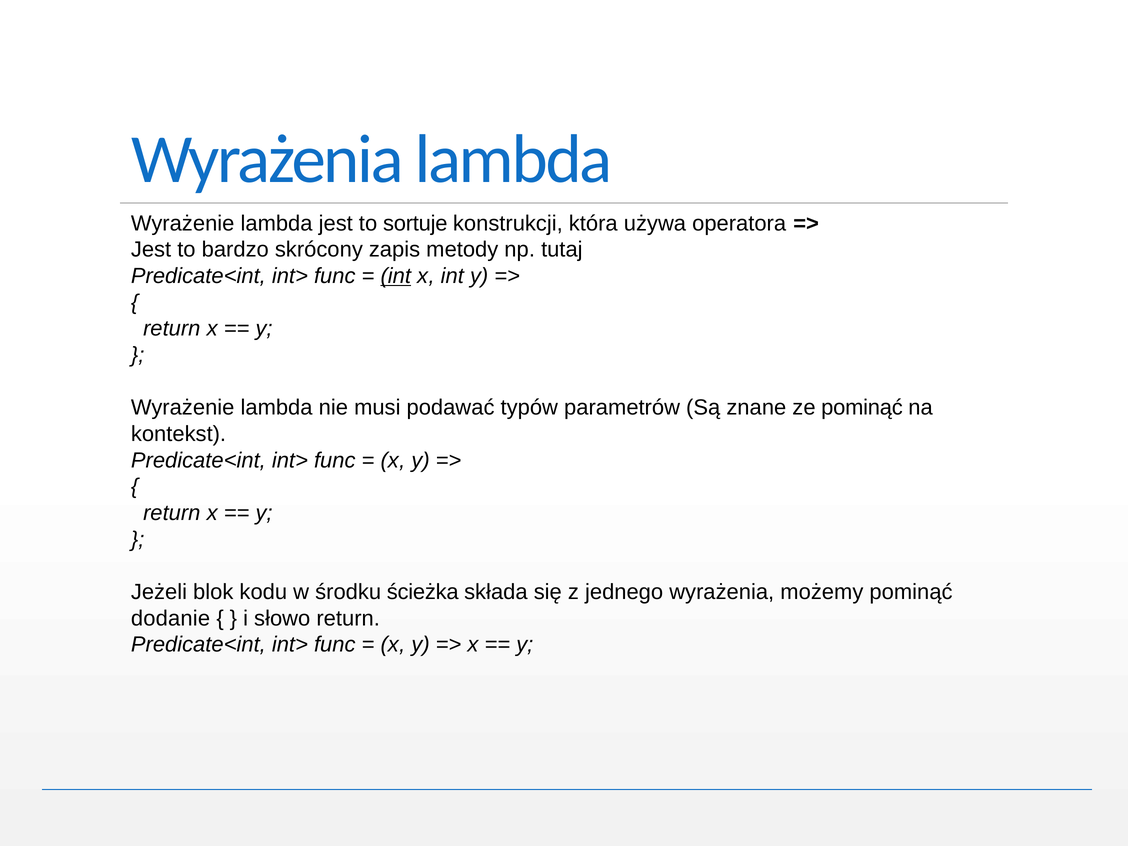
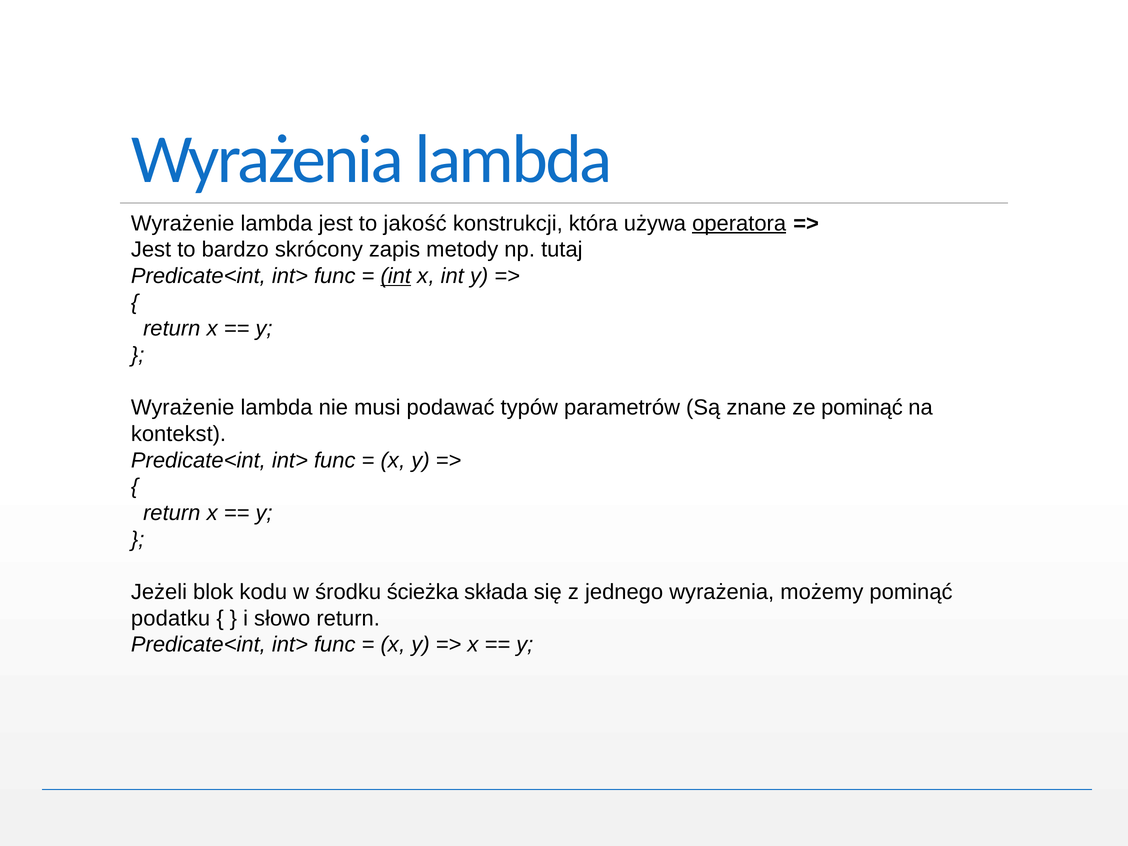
sortuje: sortuje -> jakość
operatora underline: none -> present
dodanie: dodanie -> podatku
